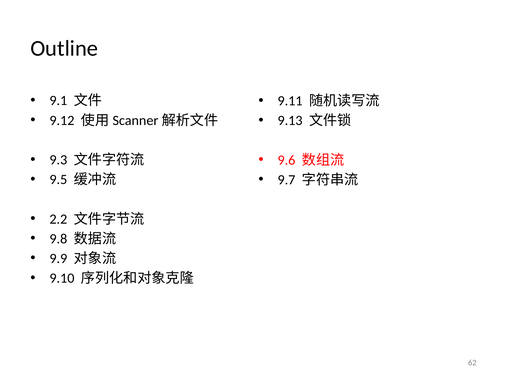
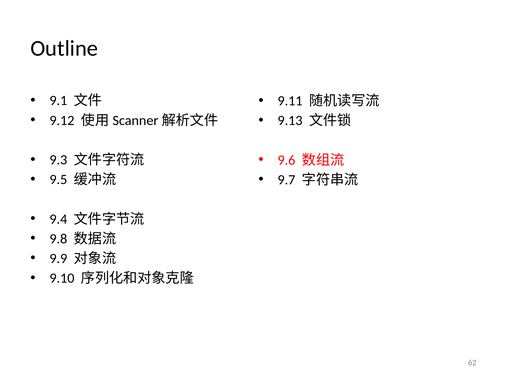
2.2: 2.2 -> 9.4
